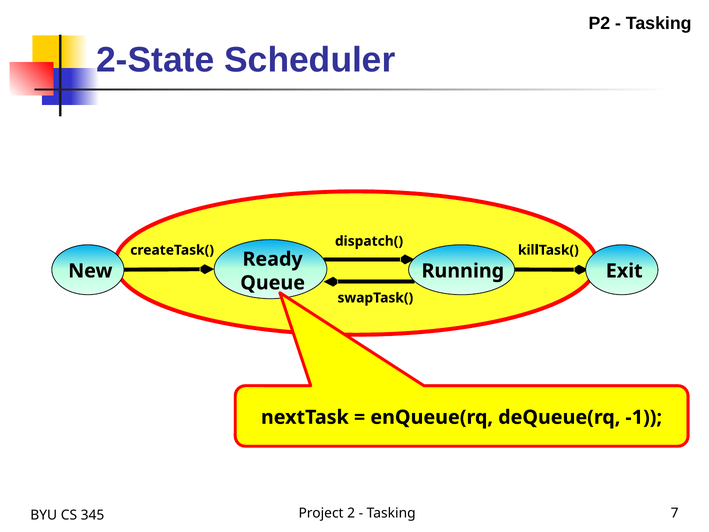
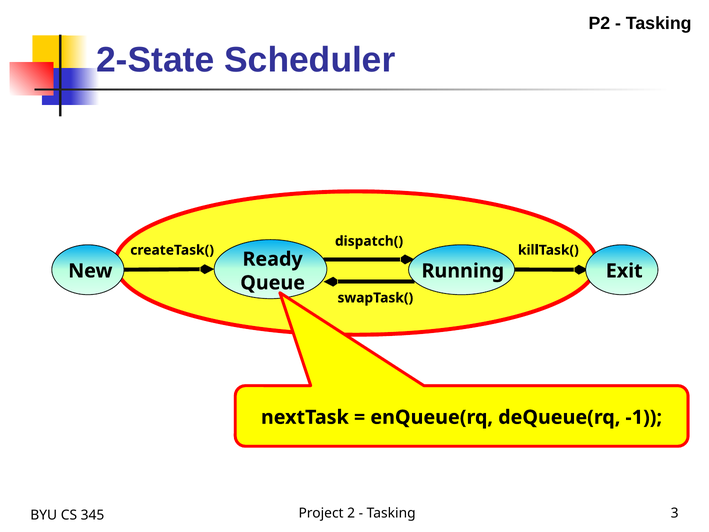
7: 7 -> 3
